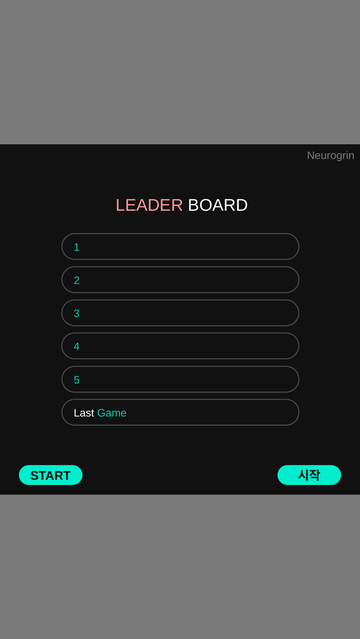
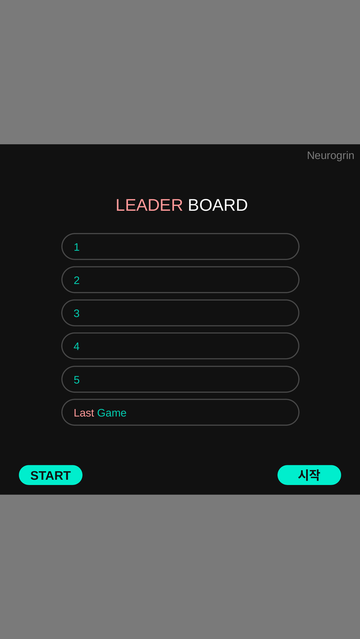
Last colour: white -> pink
